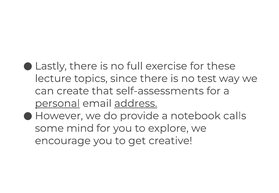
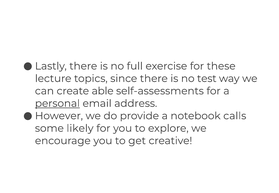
that: that -> able
address underline: present -> none
mind: mind -> likely
